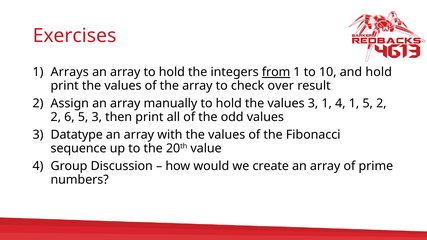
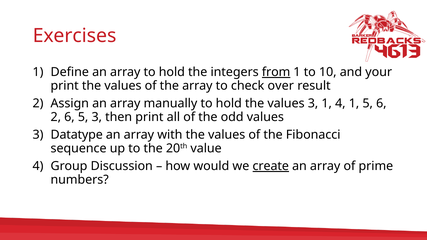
Arrays: Arrays -> Define
and hold: hold -> your
5 2: 2 -> 6
create underline: none -> present
